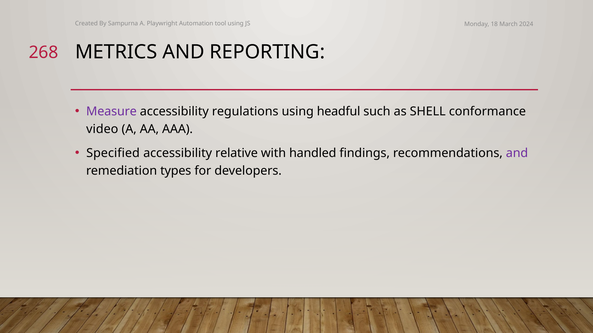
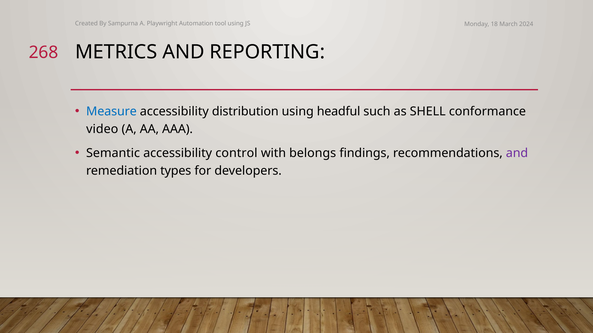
Measure colour: purple -> blue
regulations: regulations -> distribution
Specified: Specified -> Semantic
relative: relative -> control
handled: handled -> belongs
